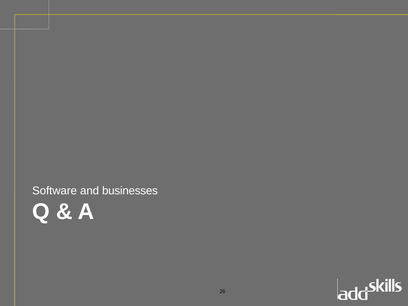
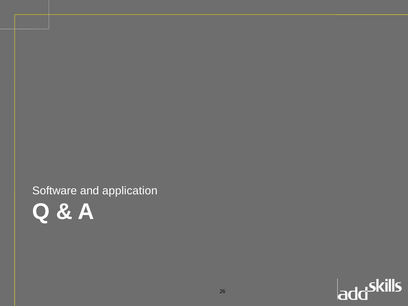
businesses: businesses -> application
